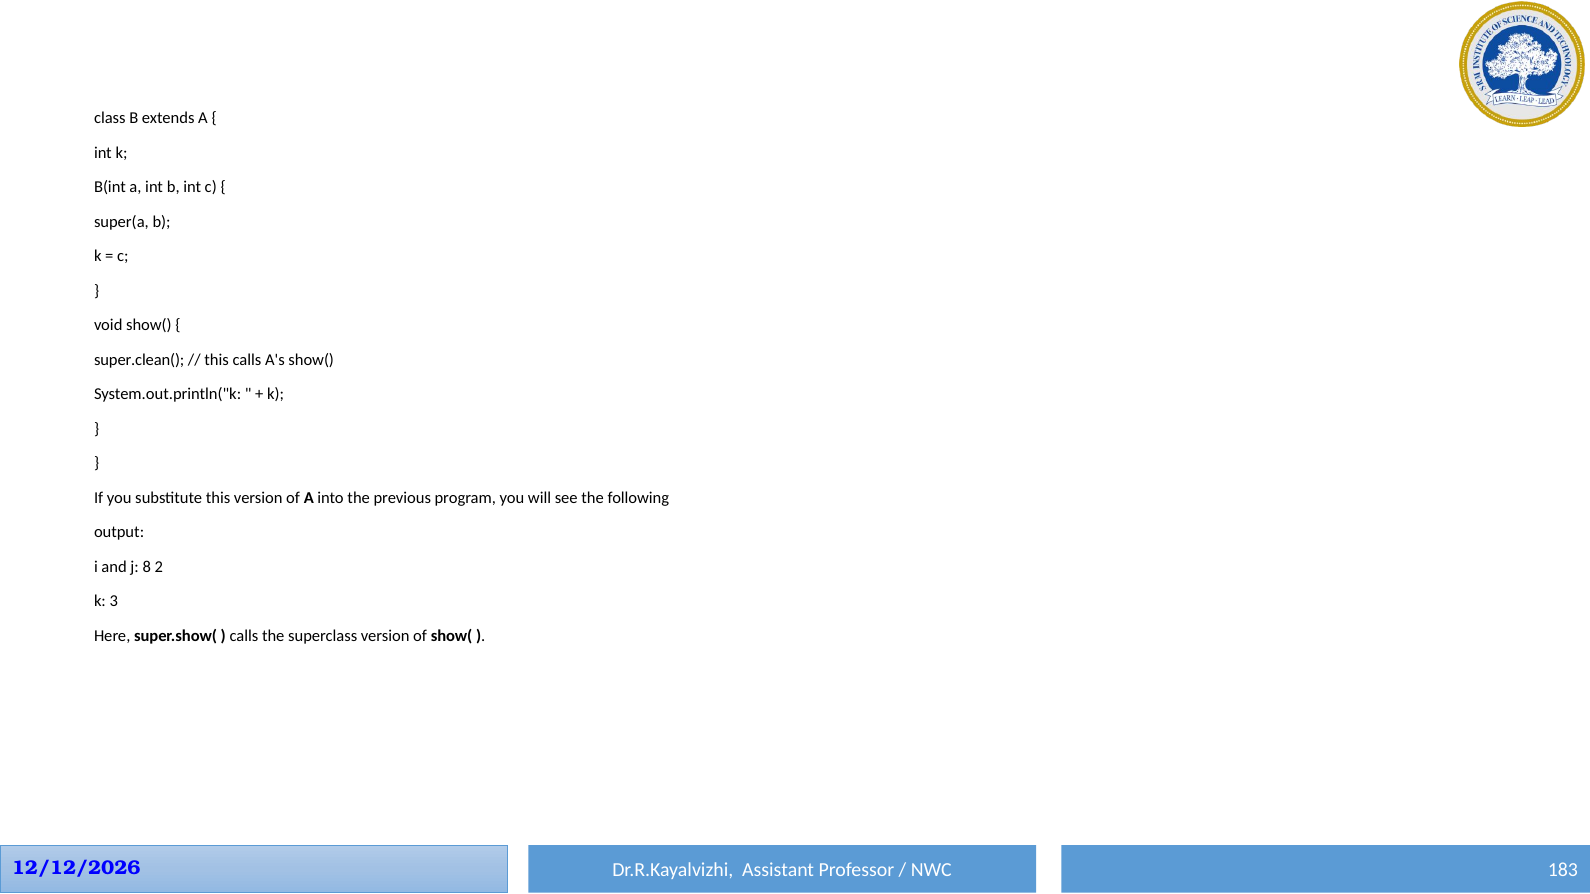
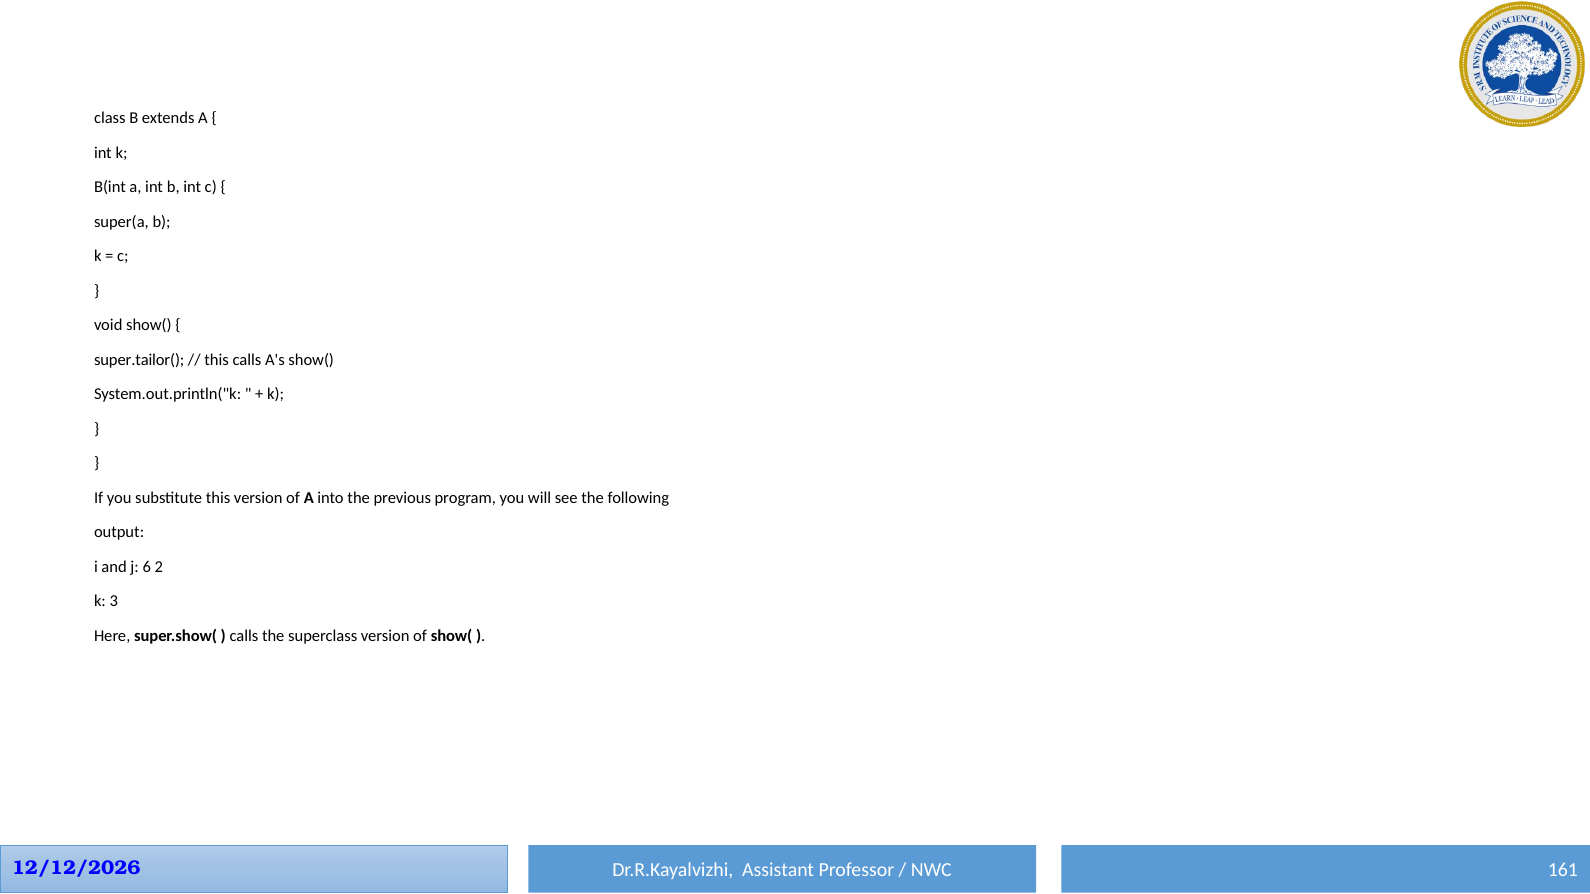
super.clean(: super.clean( -> super.tailor(
8: 8 -> 6
183: 183 -> 161
